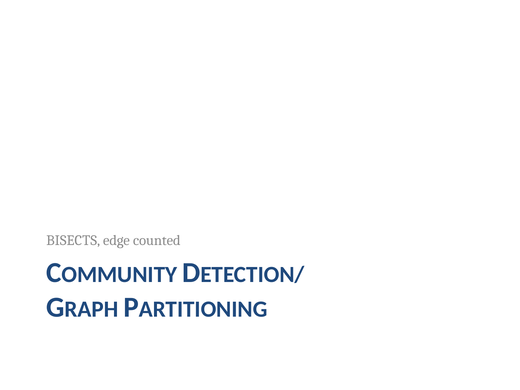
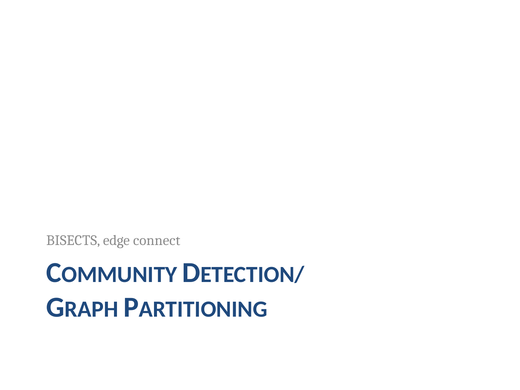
counted: counted -> connect
